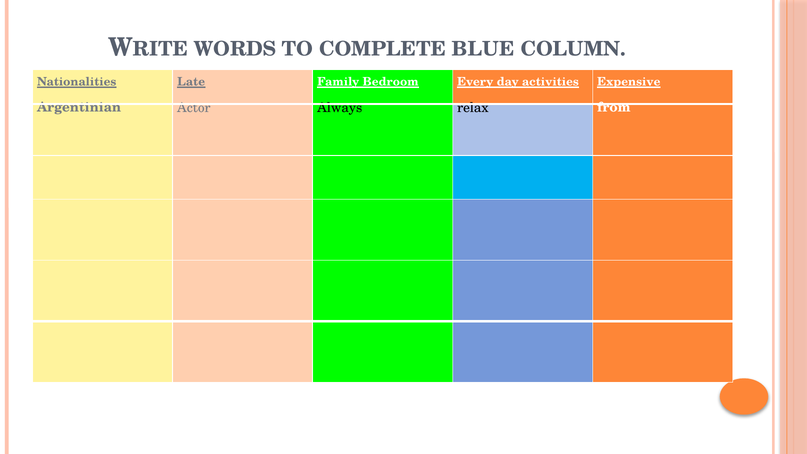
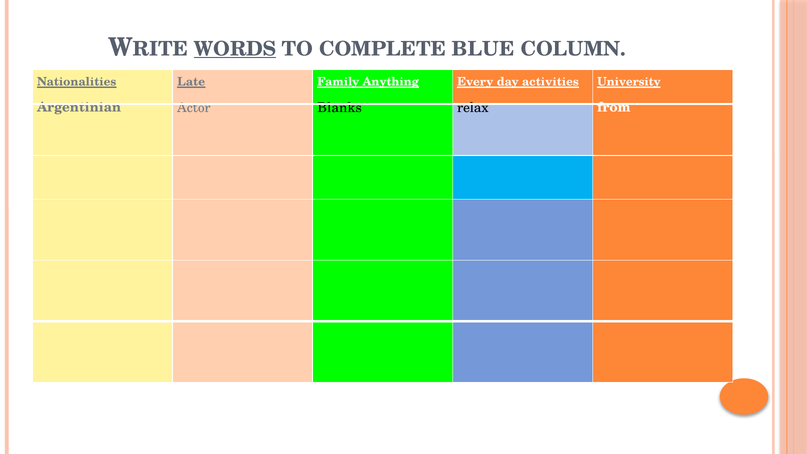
WORDS underline: none -> present
Bedroom: Bedroom -> Anything
Expensive: Expensive -> University
Always: Always -> Blanks
